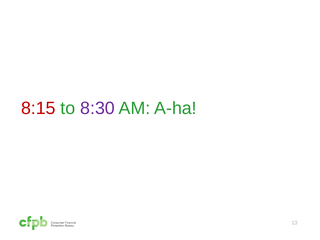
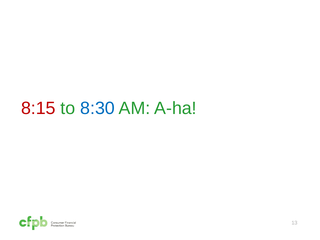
8:30 colour: purple -> blue
